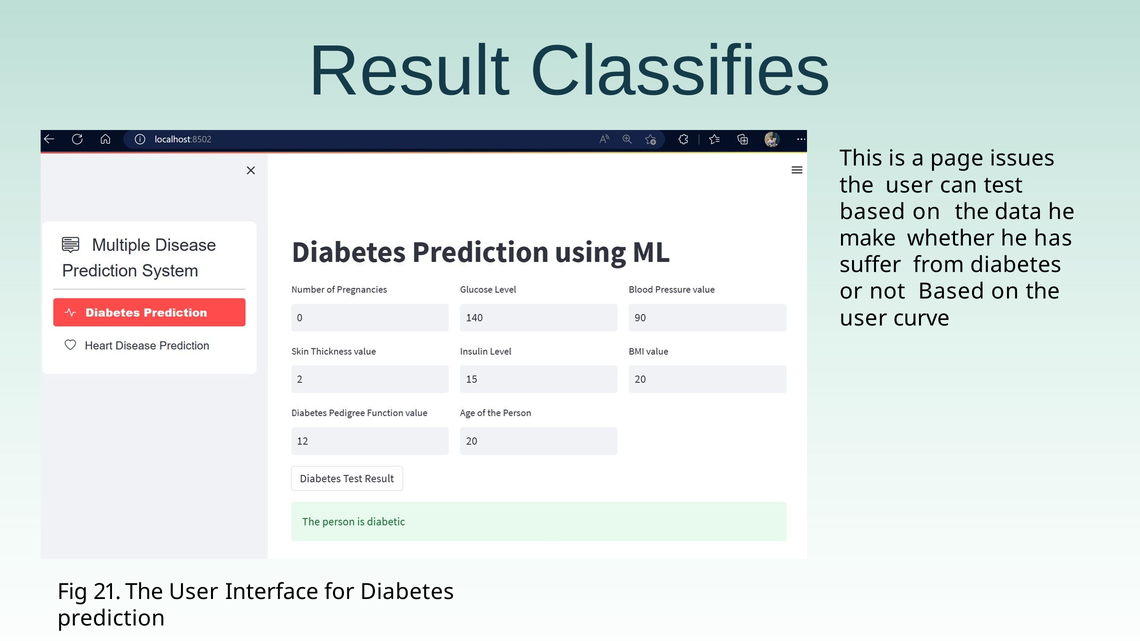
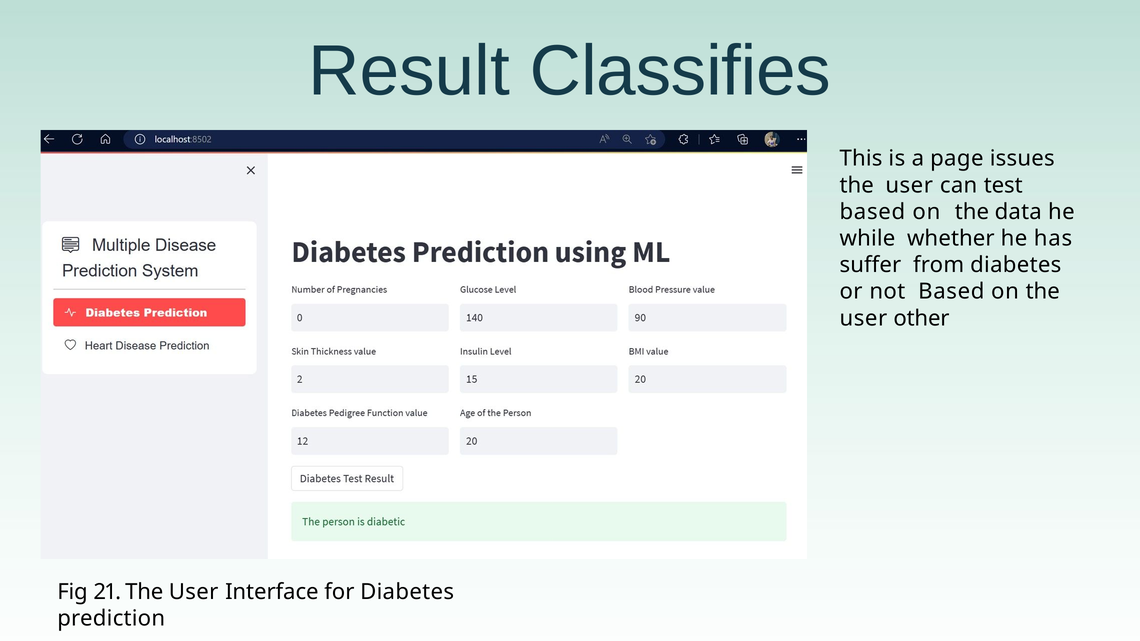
make: make -> while
curve: curve -> other
